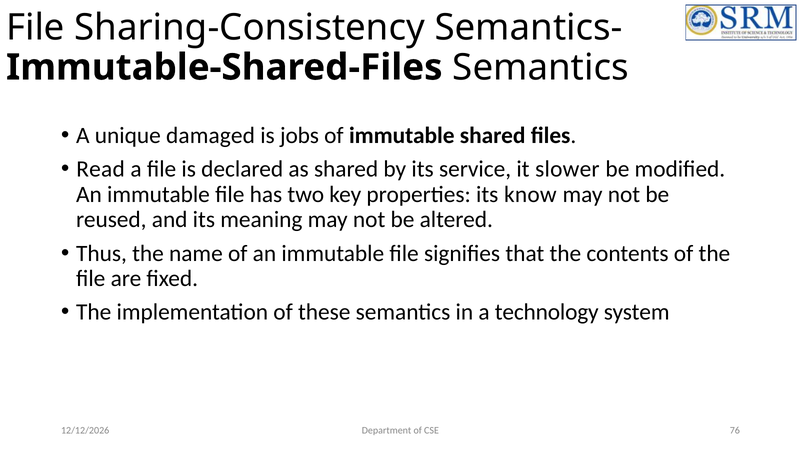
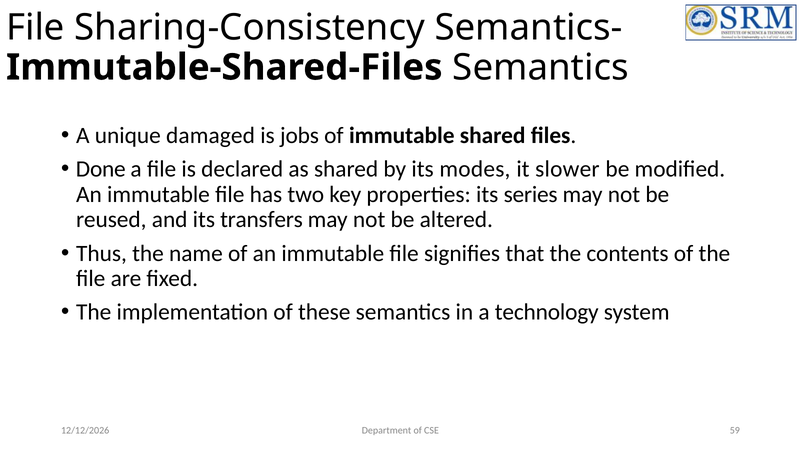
Read: Read -> Done
service: service -> modes
know: know -> series
meaning: meaning -> transfers
76: 76 -> 59
